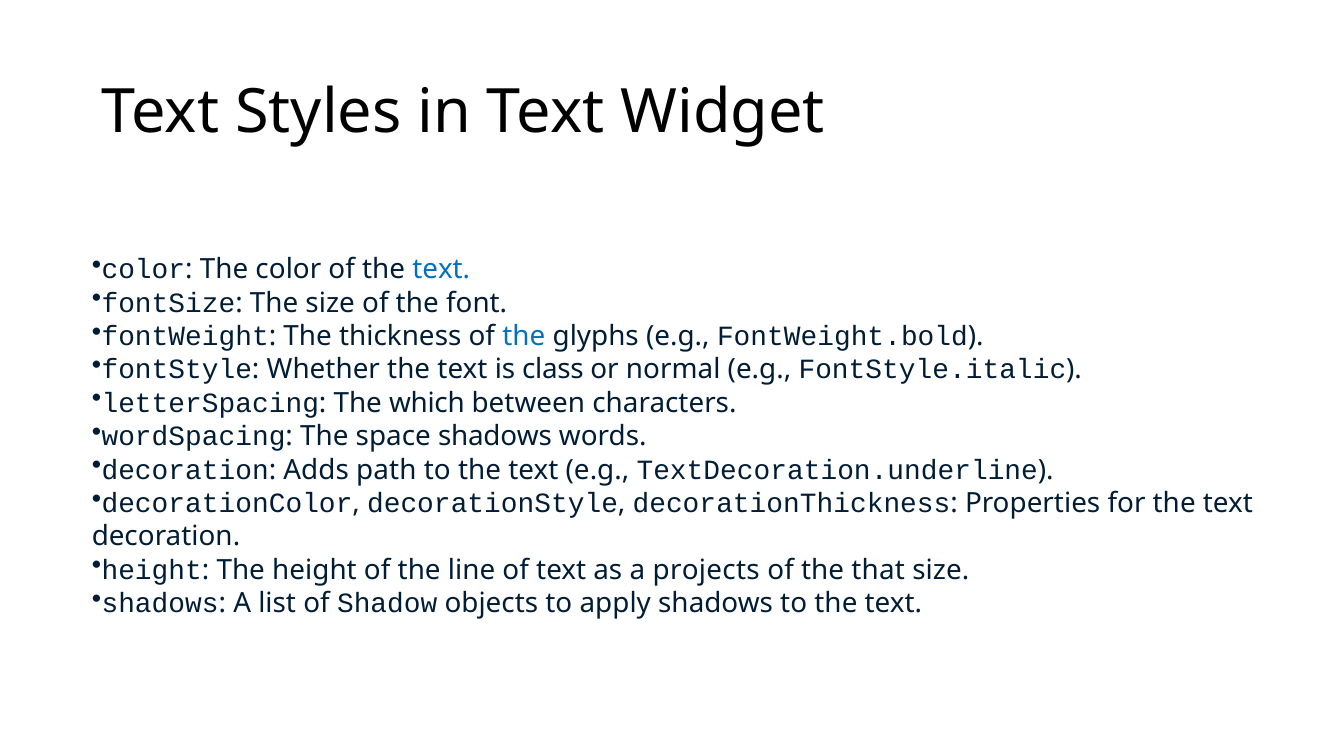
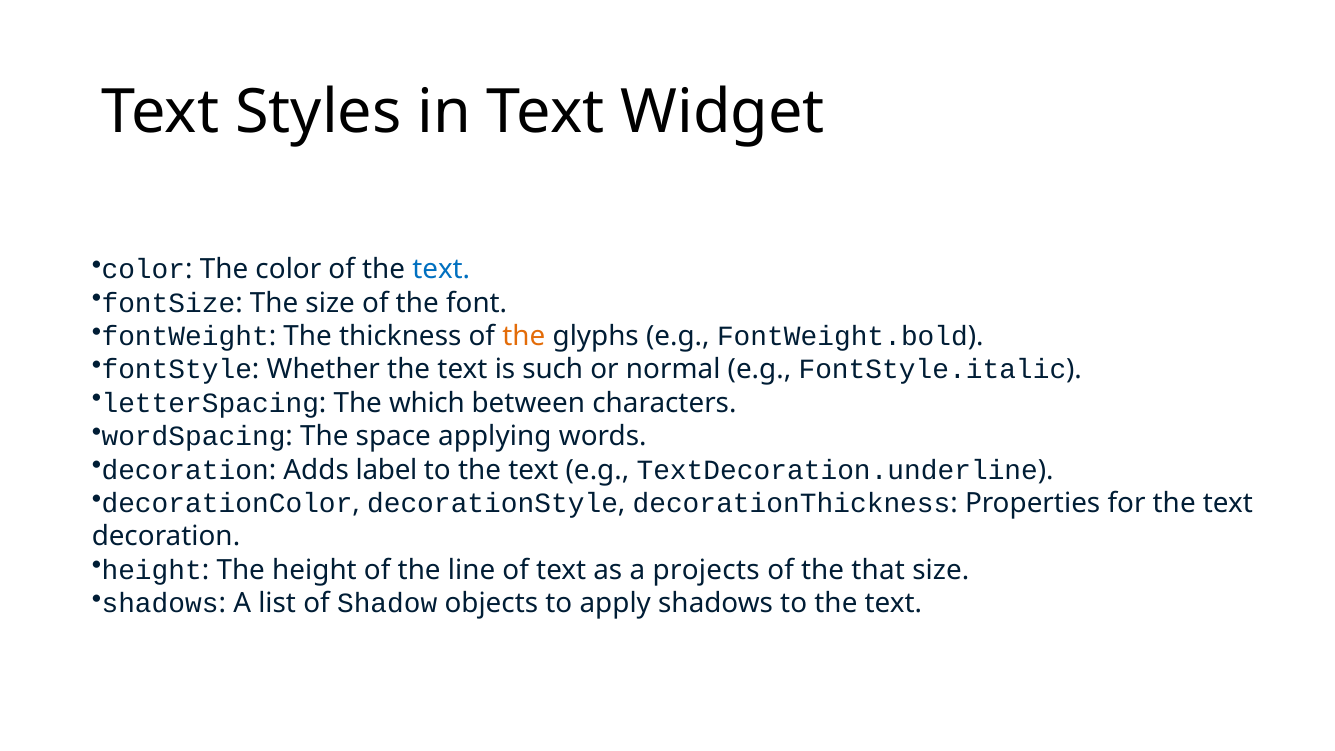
the at (524, 336) colour: blue -> orange
class: class -> such
space shadows: shadows -> applying
path: path -> label
